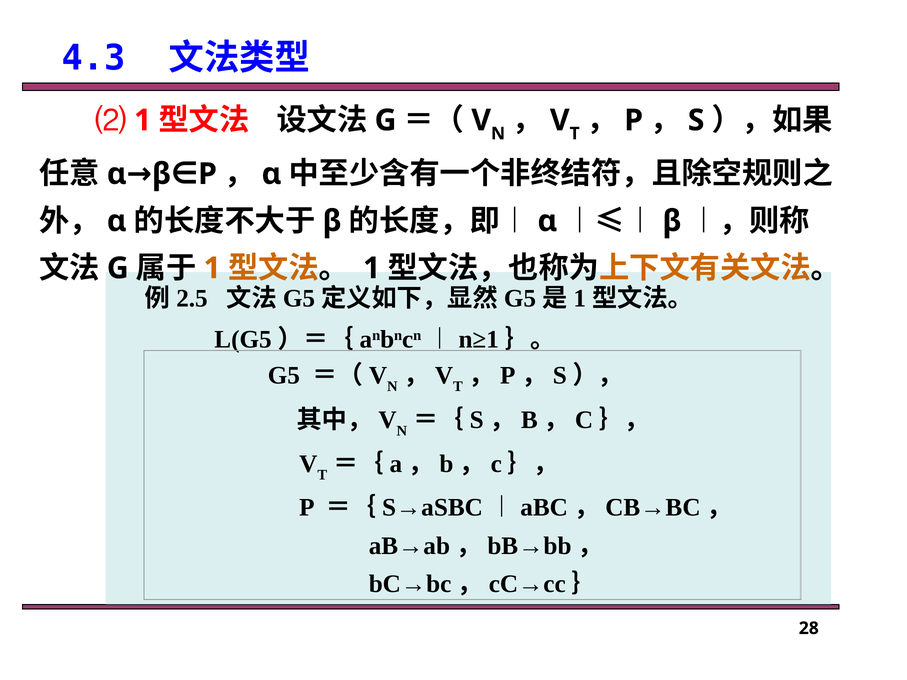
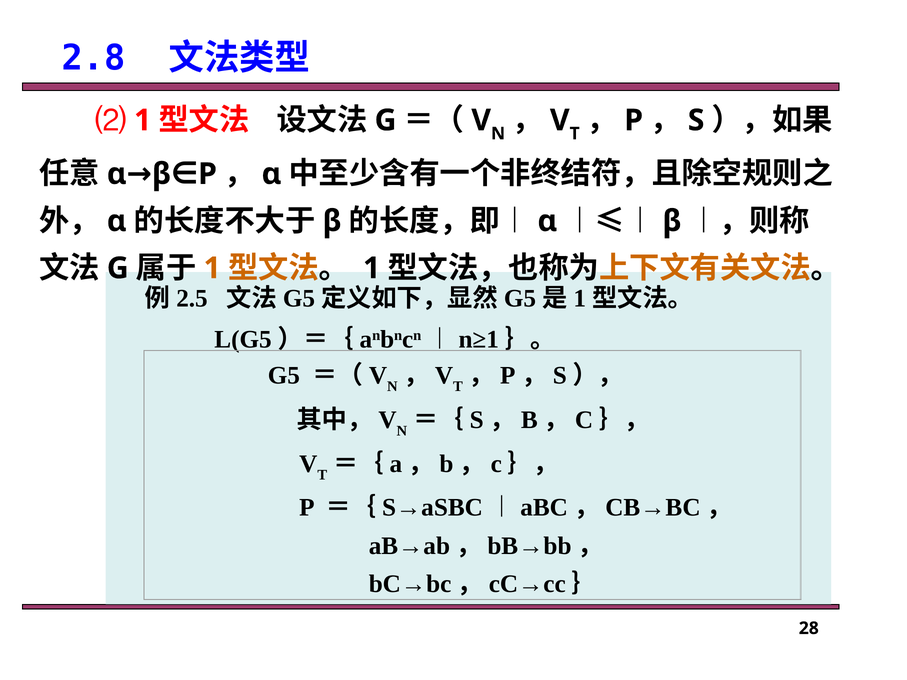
4.3: 4.3 -> 2.8
